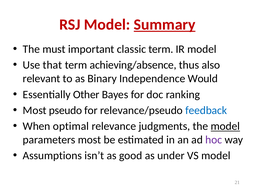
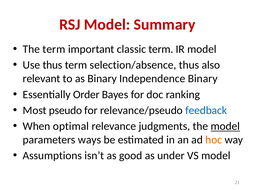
Summary underline: present -> none
The must: must -> term
Use that: that -> thus
achieving/absence: achieving/absence -> selection/absence
Independence Would: Would -> Binary
Other: Other -> Order
parameters most: most -> ways
hoc colour: purple -> orange
